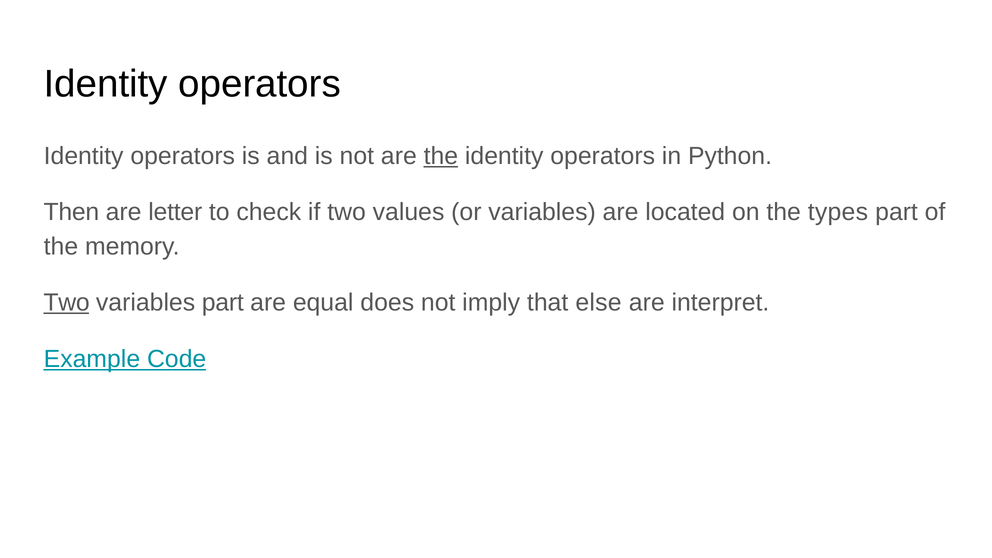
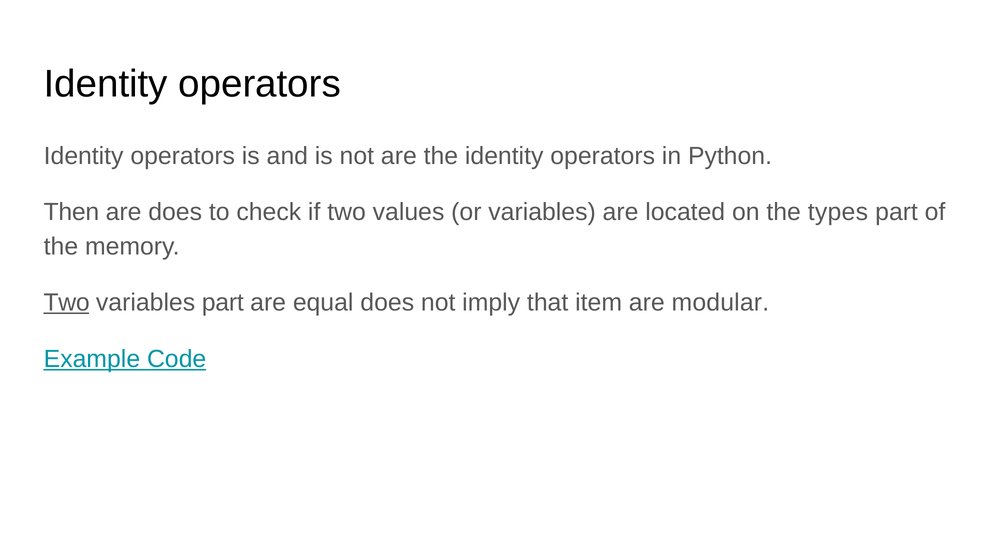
the at (441, 156) underline: present -> none
are letter: letter -> does
else: else -> item
interpret: interpret -> modular
